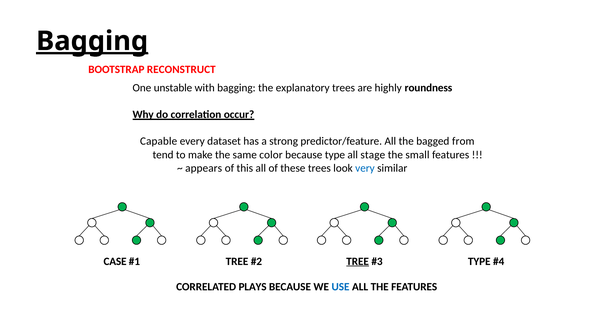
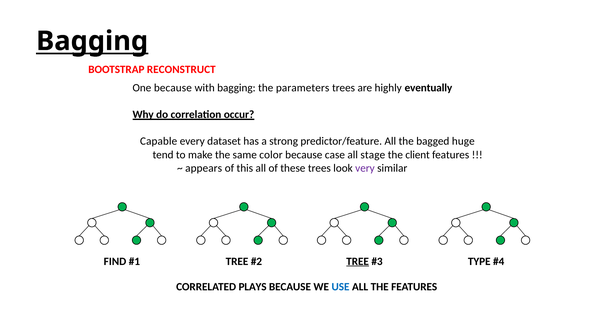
Bagging at (92, 41) underline: present -> none
One unstable: unstable -> because
explanatory: explanatory -> parameters
roundness: roundness -> eventually
from: from -> huge
because type: type -> case
small: small -> client
very colour: blue -> purple
CASE: CASE -> FIND
